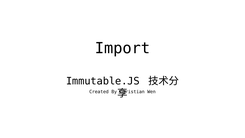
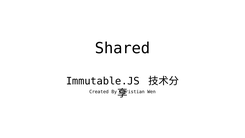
Import: Import -> Shared
